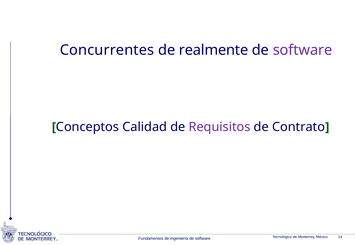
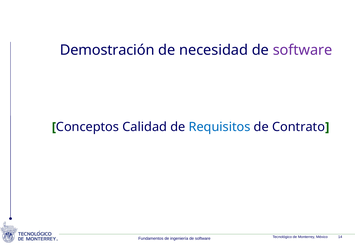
Concurrentes: Concurrentes -> Demostración
realmente: realmente -> necesidad
Requisitos colour: purple -> blue
